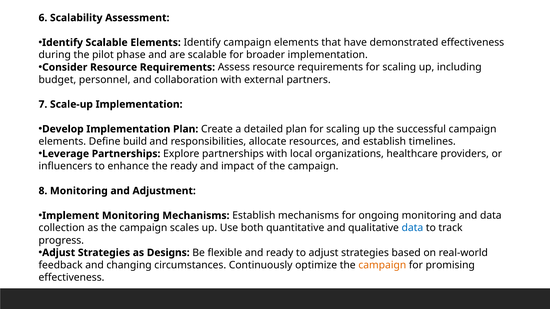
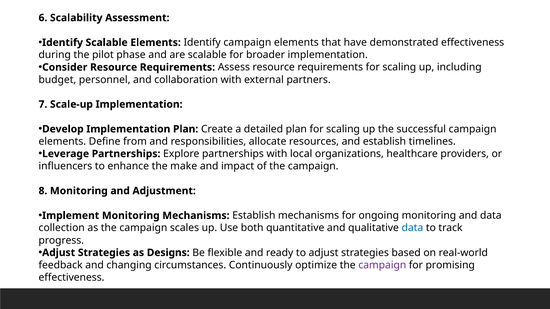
build: build -> from
the ready: ready -> make
campaign at (382, 265) colour: orange -> purple
